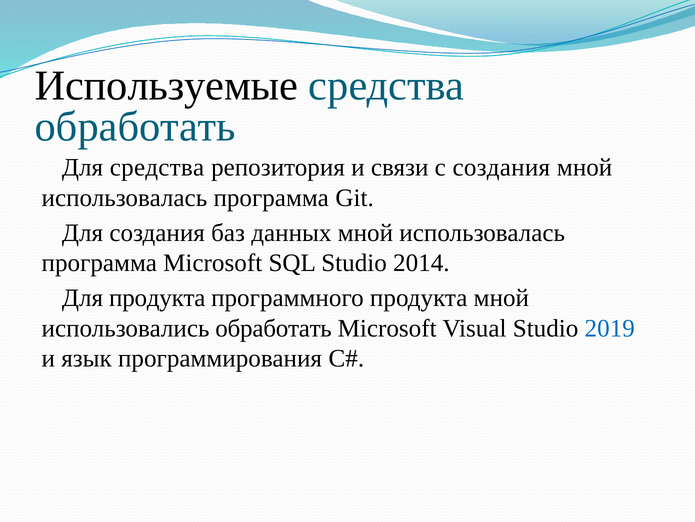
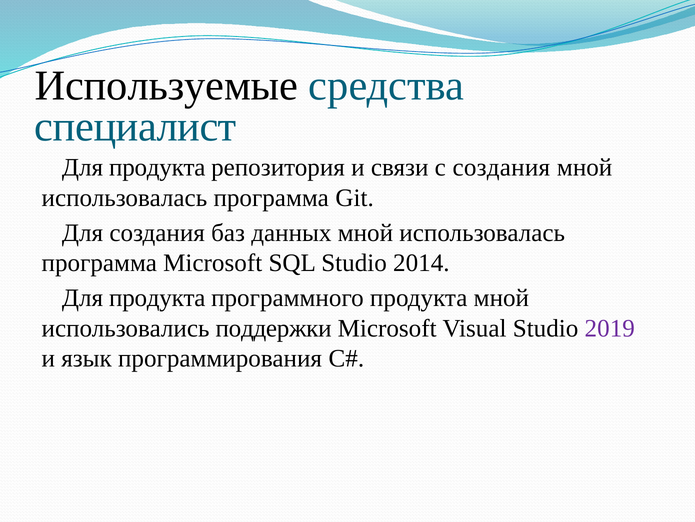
обработать at (135, 126): обработать -> специалист
средства at (157, 167): средства -> продукта
использовались обработать: обработать -> поддержки
2019 colour: blue -> purple
